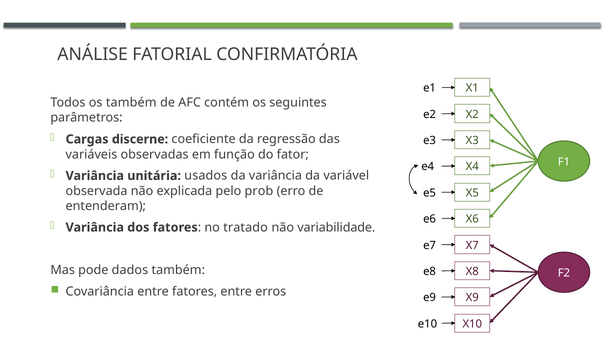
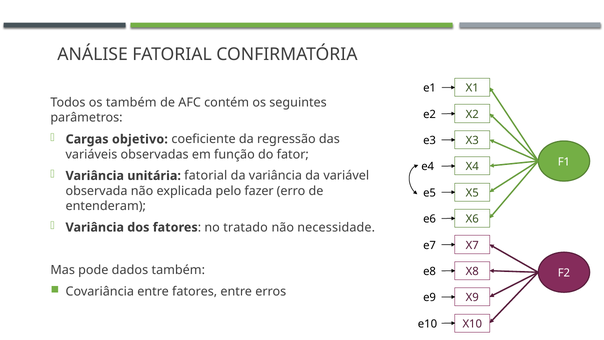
discerne: discerne -> objetivo
unitária usados: usados -> fatorial
prob: prob -> fazer
variabilidade: variabilidade -> necessidade
